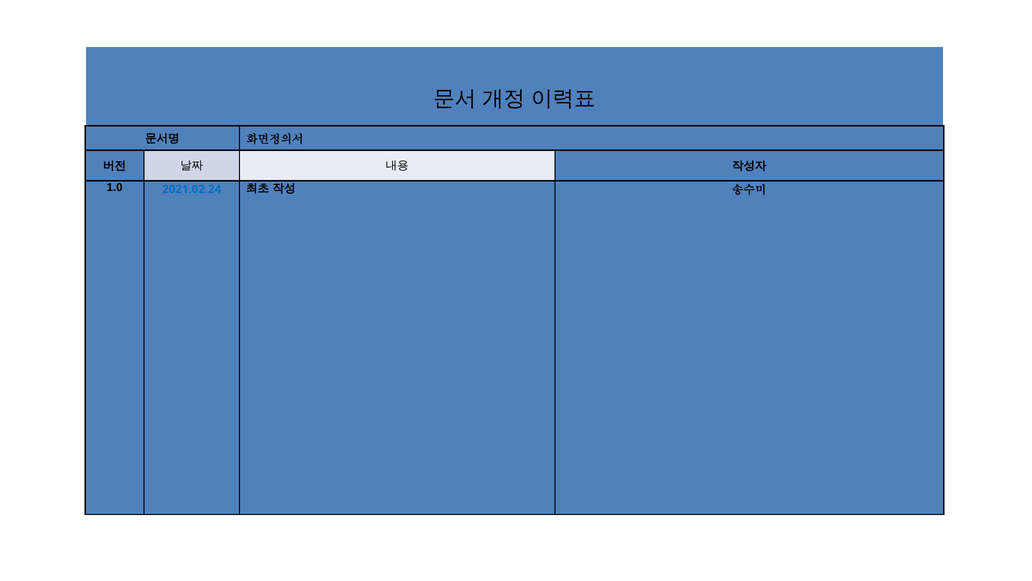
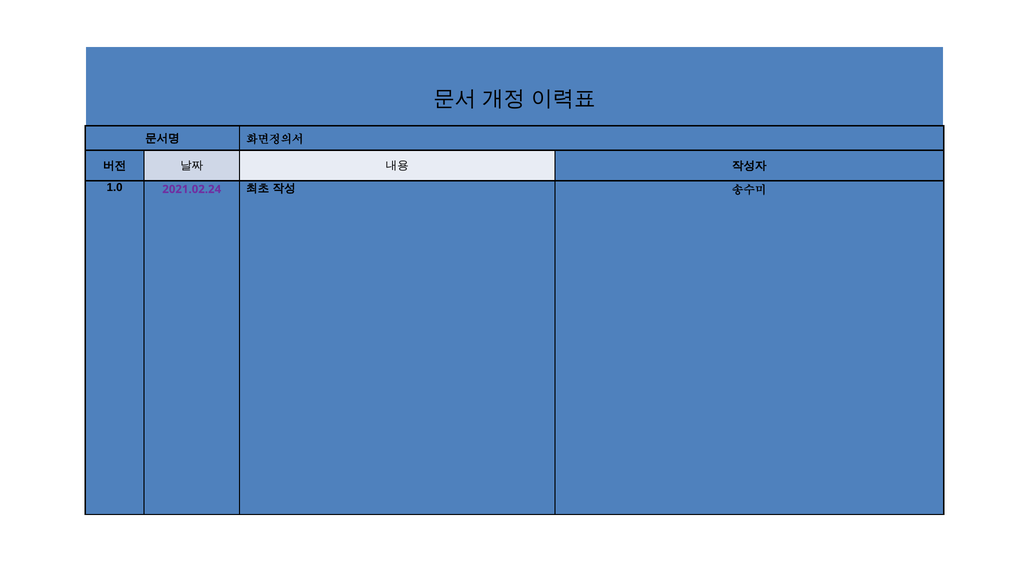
2021.02.24 colour: blue -> purple
